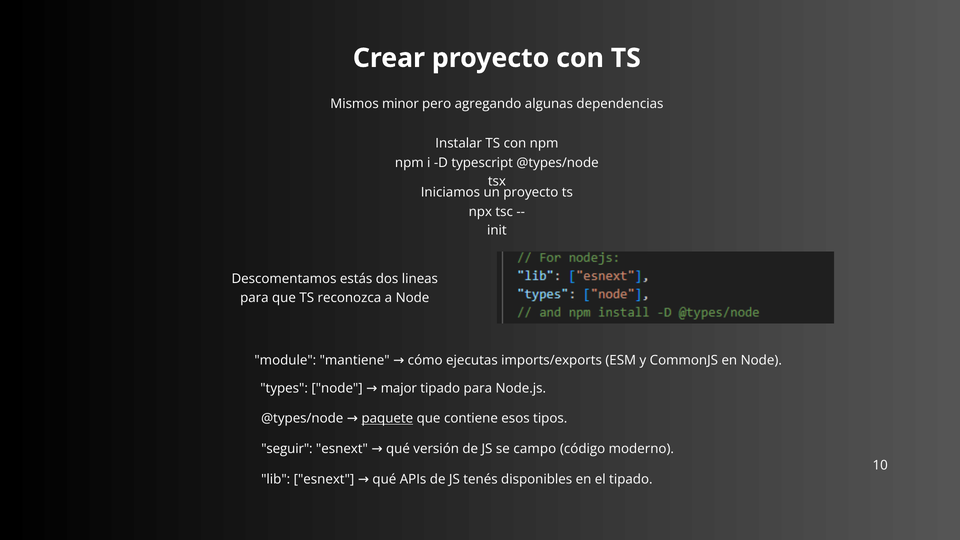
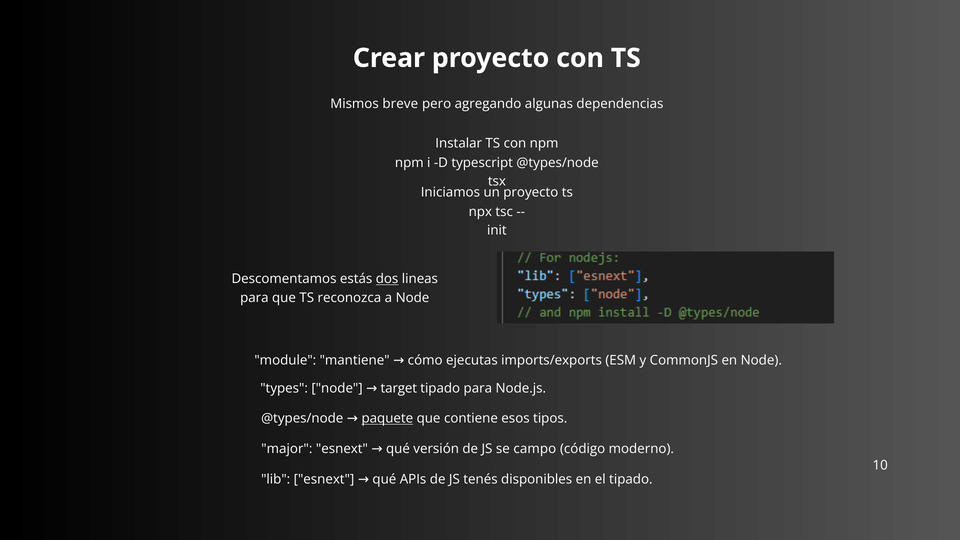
minor: minor -> breve
dos underline: none -> present
major: major -> target
seguir: seguir -> major
